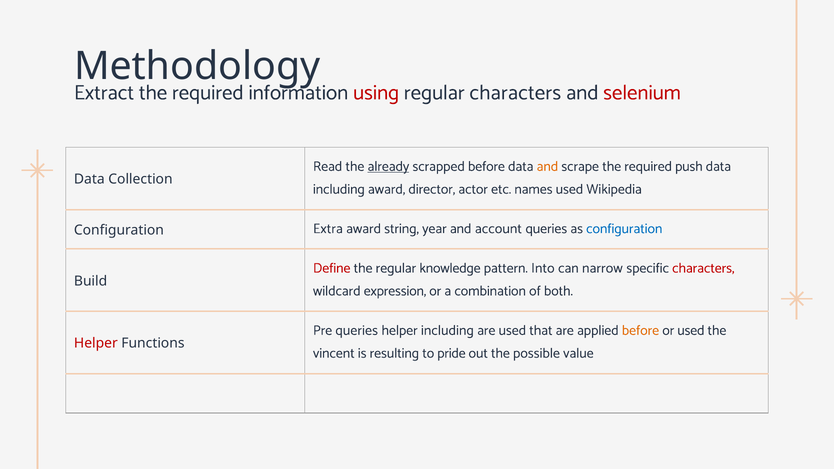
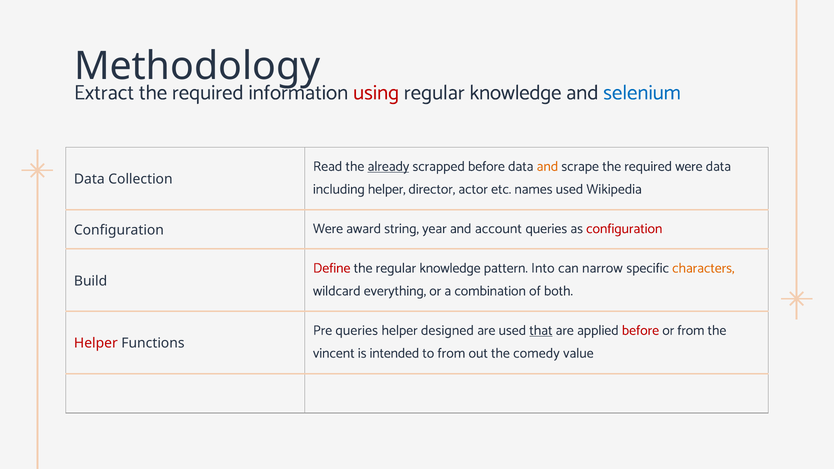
characters at (515, 93): characters -> knowledge
selenium colour: red -> blue
required push: push -> were
including award: award -> helper
Configuration Extra: Extra -> Were
configuration at (624, 229) colour: blue -> red
characters at (703, 268) colour: red -> orange
expression: expression -> everything
helper including: including -> designed
that underline: none -> present
before at (640, 330) colour: orange -> red
or used: used -> from
resulting: resulting -> intended
to pride: pride -> from
possible: possible -> comedy
